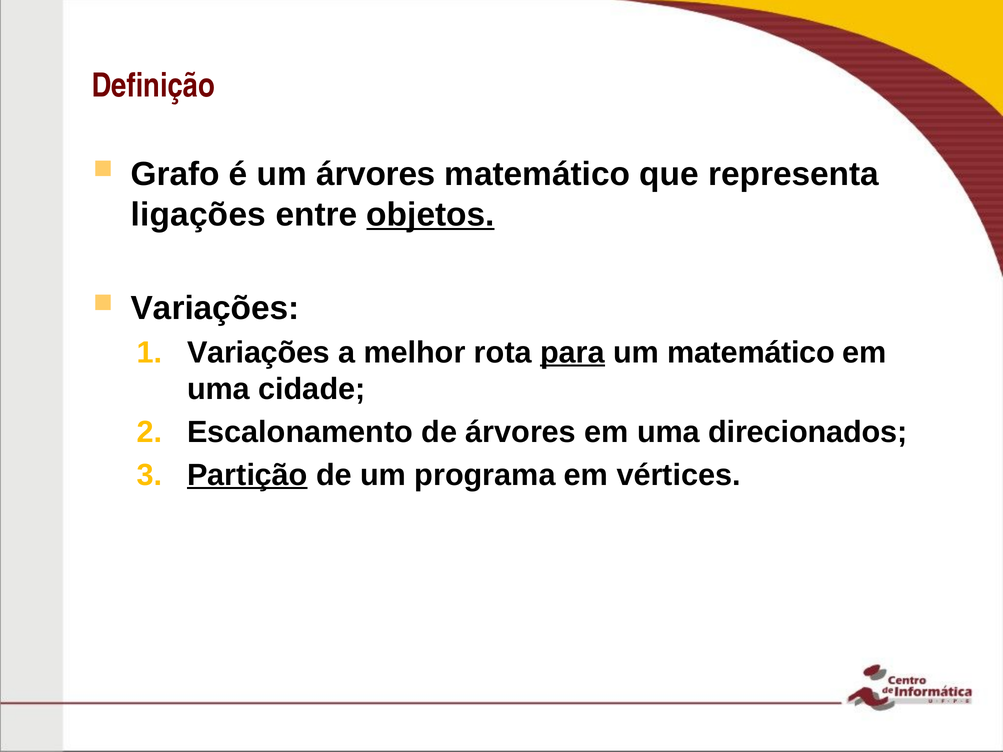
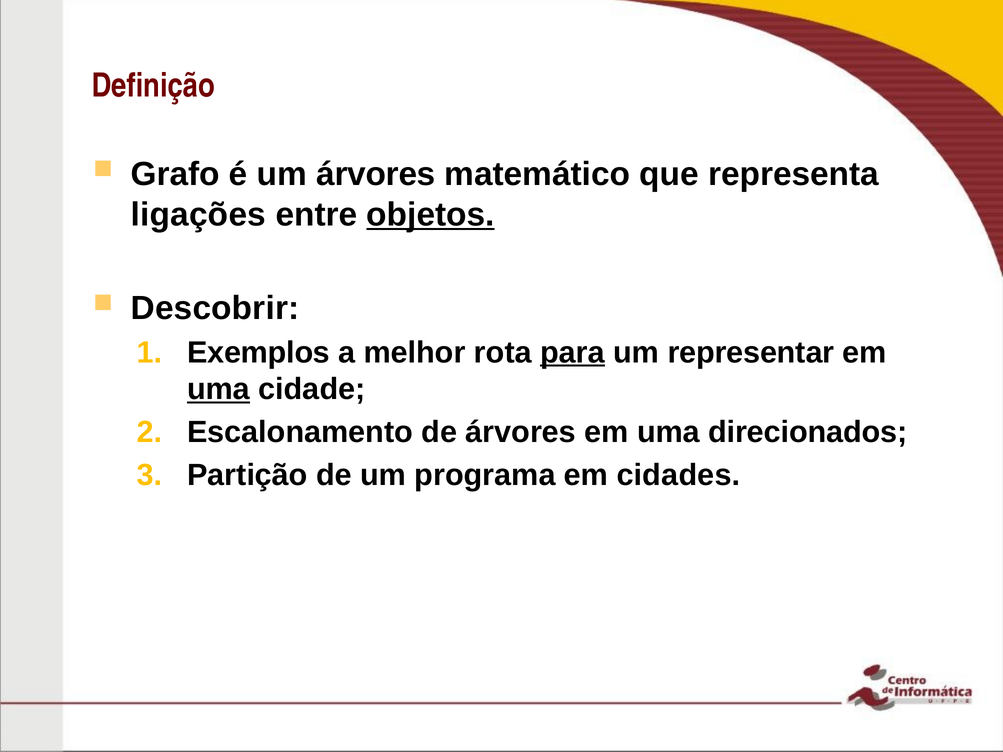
Variações at (215, 308): Variações -> Descobrir
Variações at (259, 353): Variações -> Exemplos
um matemático: matemático -> representar
uma at (219, 389) underline: none -> present
Partição underline: present -> none
vértices: vértices -> cidades
